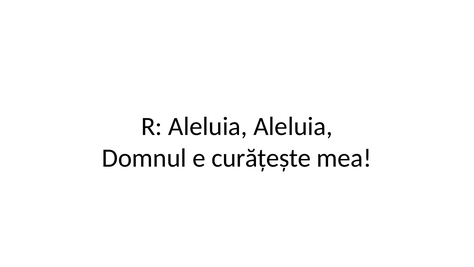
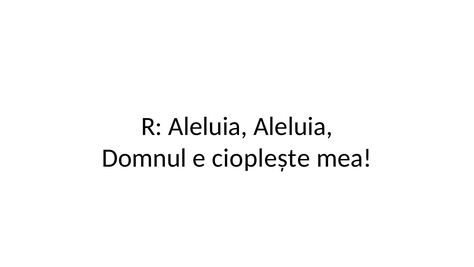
curățește: curățește -> cioplește
